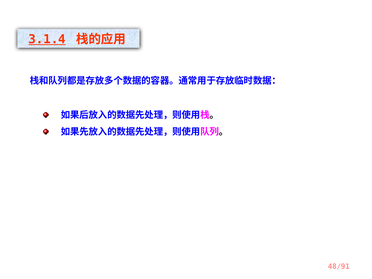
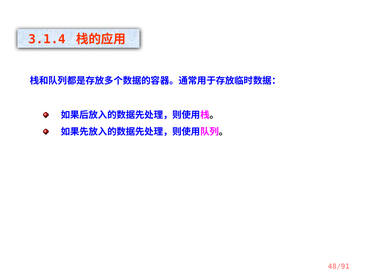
3.1.4 underline: present -> none
